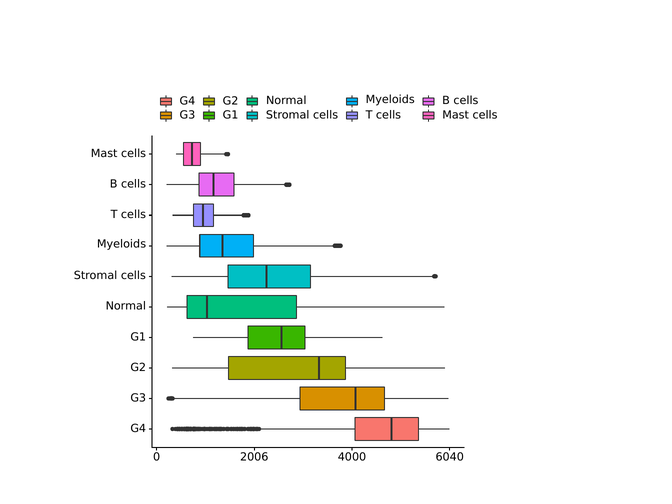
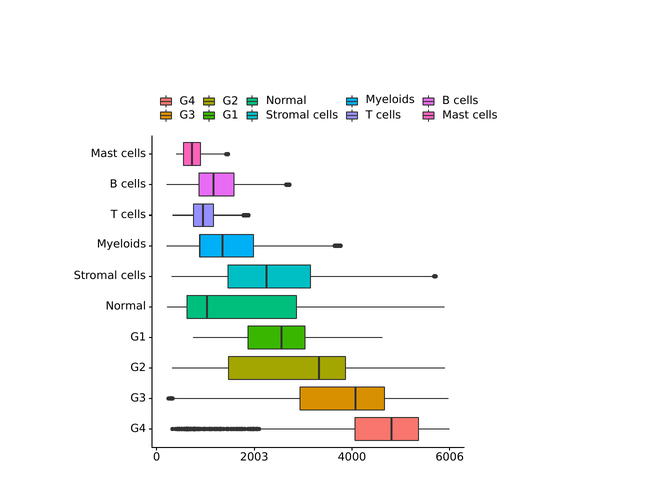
2006: 2006 -> 2003
6040: 6040 -> 6006
